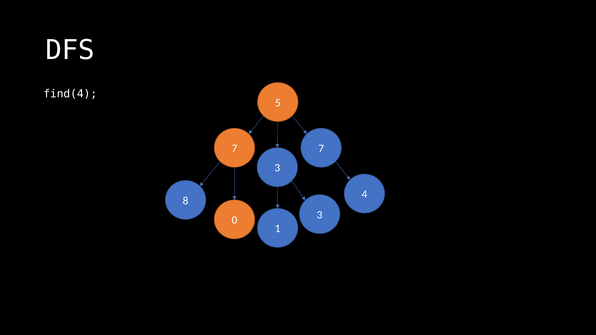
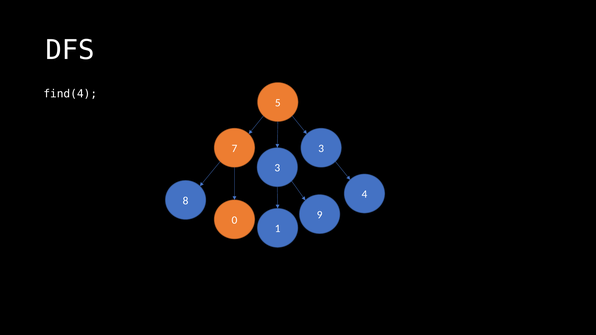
7 7: 7 -> 3
0 3: 3 -> 9
